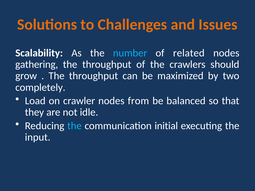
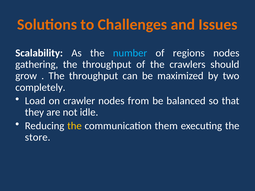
related: related -> regions
the at (74, 126) colour: light blue -> yellow
initial: initial -> them
input: input -> store
